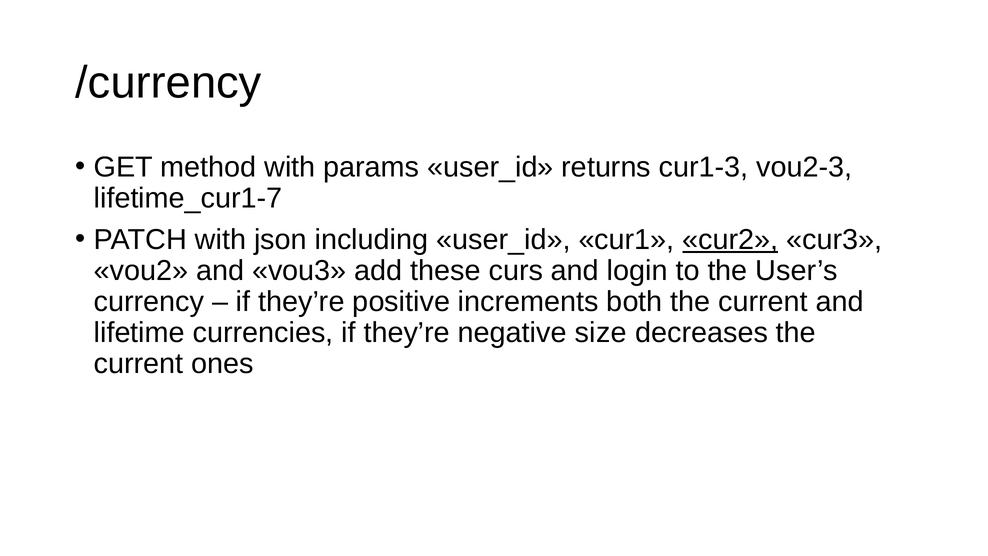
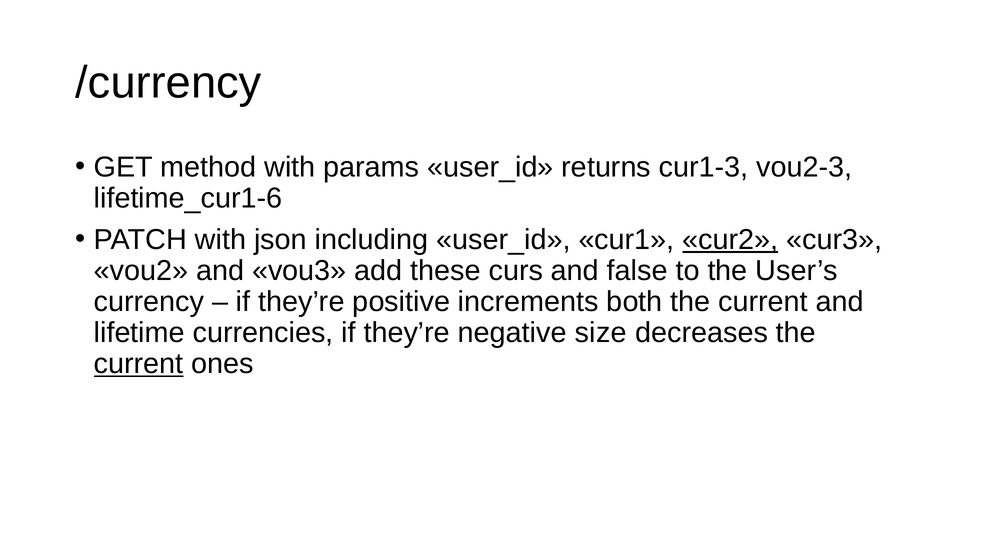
lifetime_cur1-7: lifetime_cur1-7 -> lifetime_cur1-6
login: login -> false
current at (139, 364) underline: none -> present
